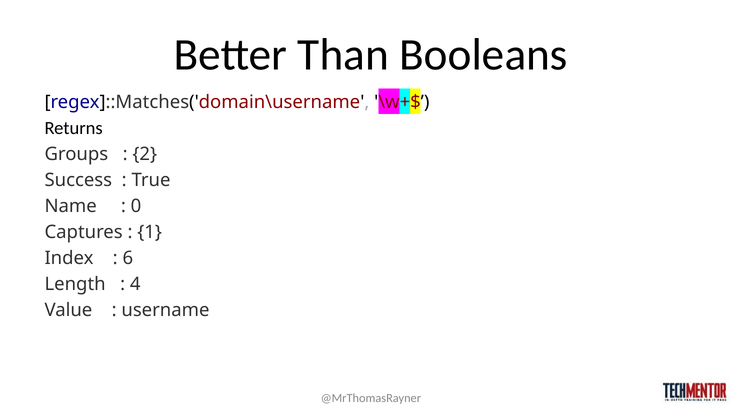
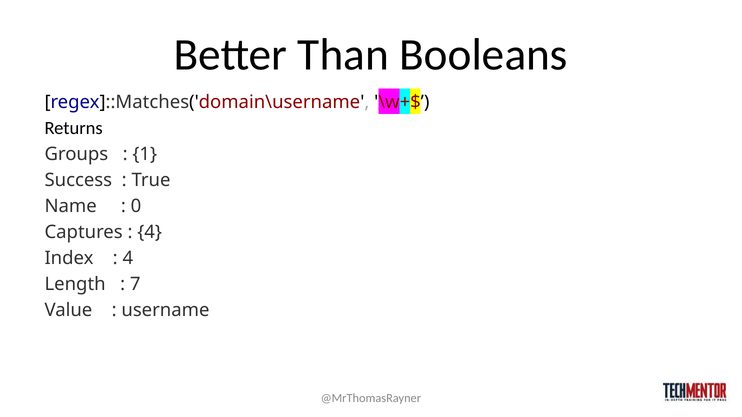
2: 2 -> 1
1 at (150, 232): 1 -> 4
6 at (128, 258): 6 -> 4
4: 4 -> 7
